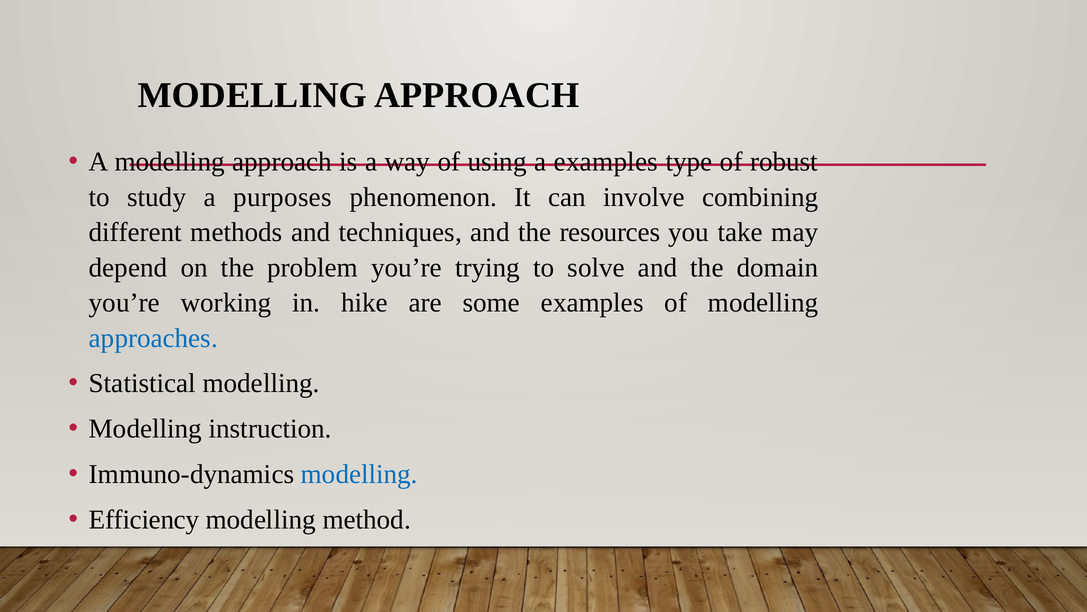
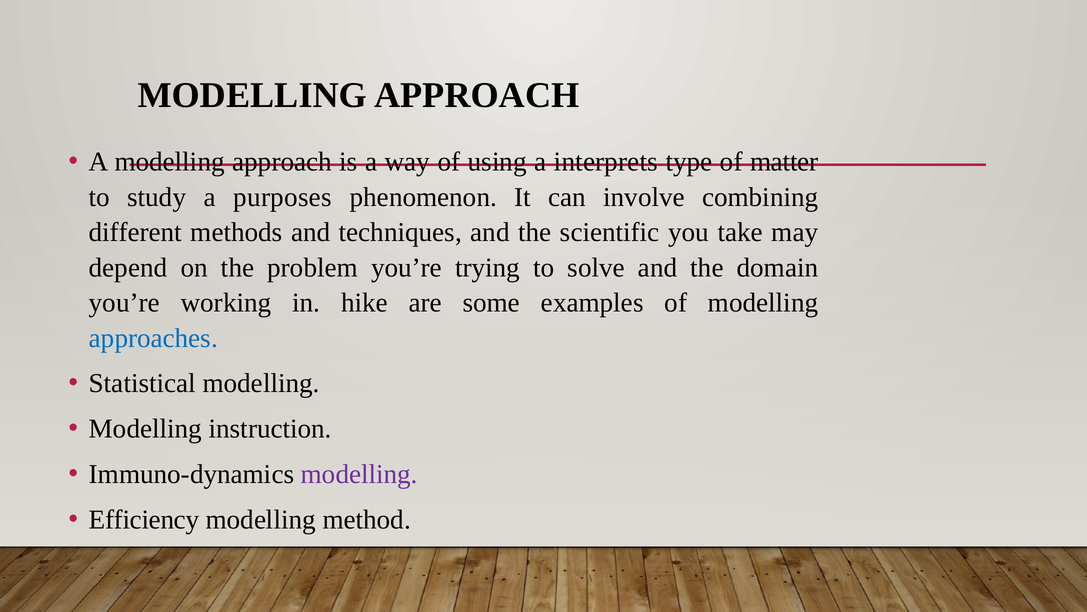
a examples: examples -> interprets
robust: robust -> matter
resources: resources -> scientific
modelling at (359, 474) colour: blue -> purple
